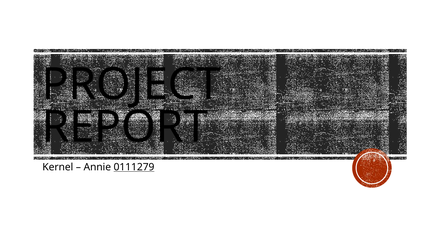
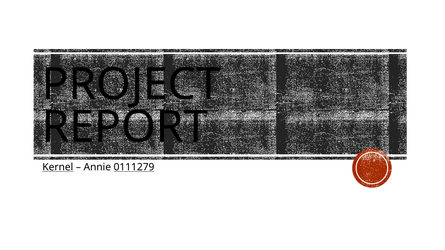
Kernel underline: none -> present
